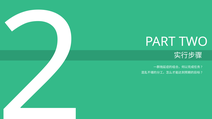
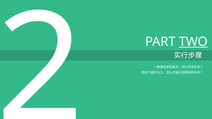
TWO underline: none -> present
